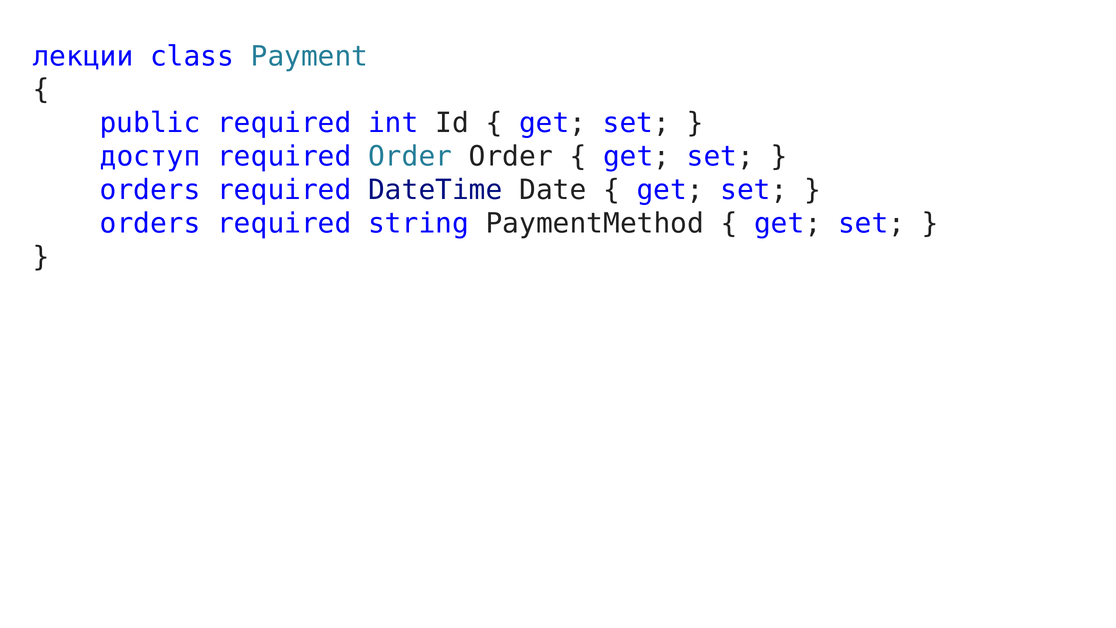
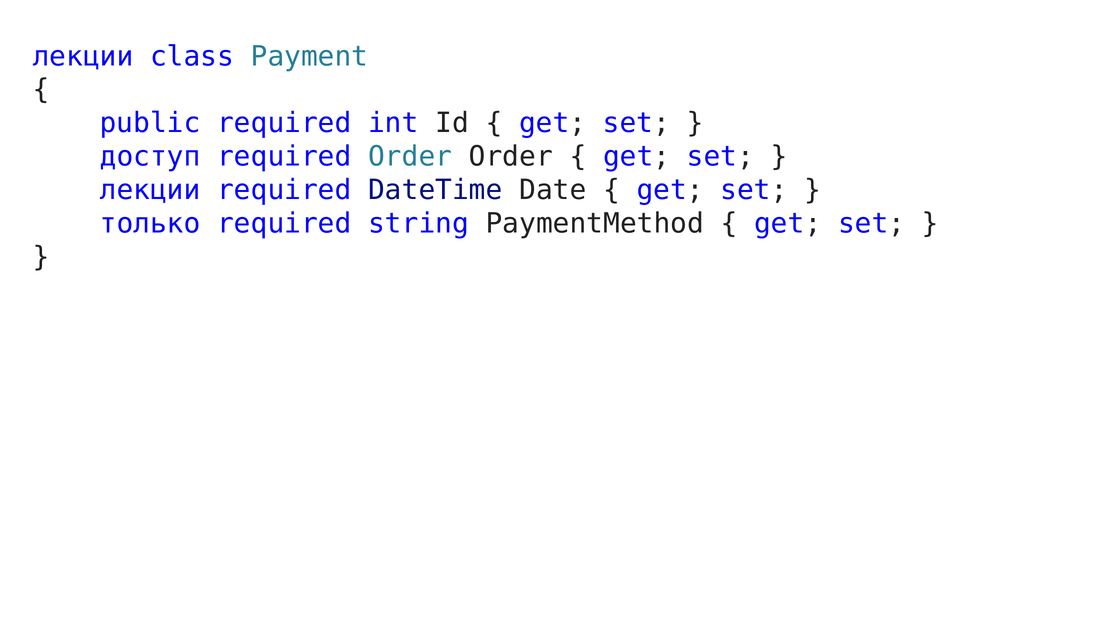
orders at (150, 190): orders -> лекции
orders at (150, 224): orders -> только
